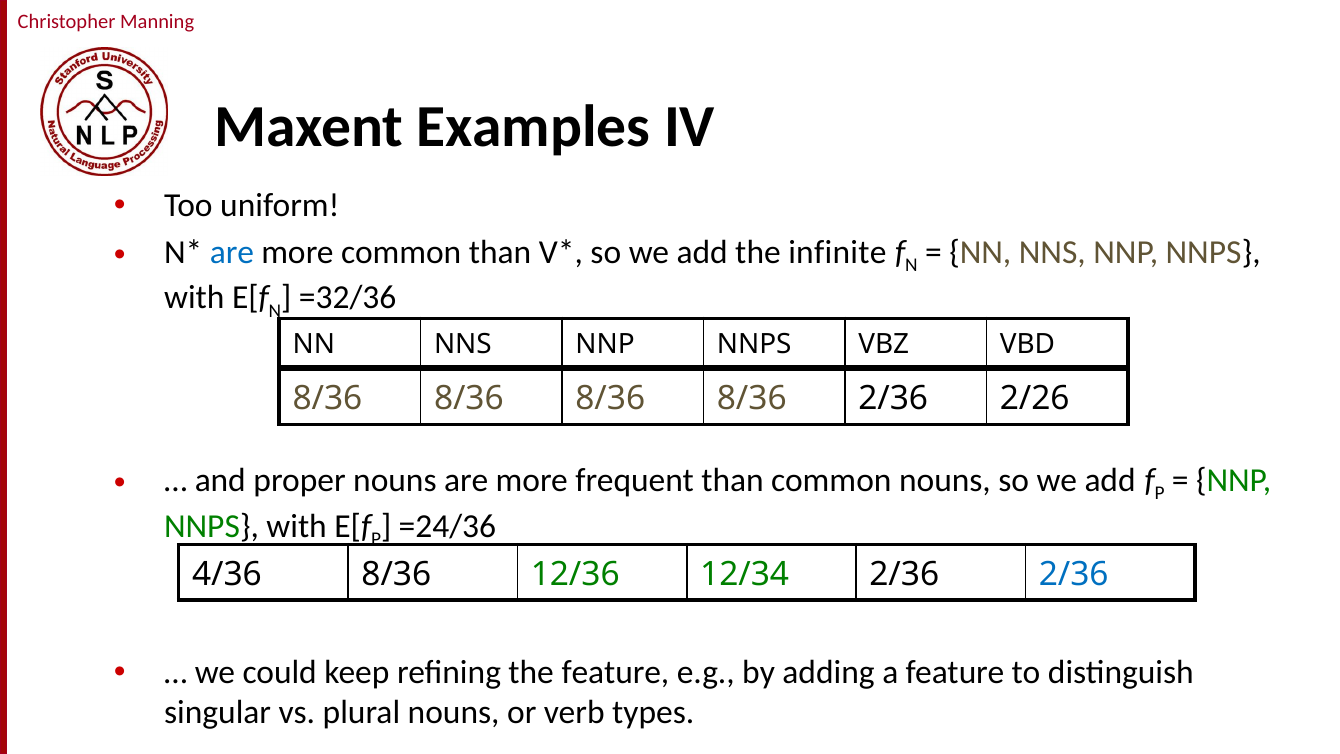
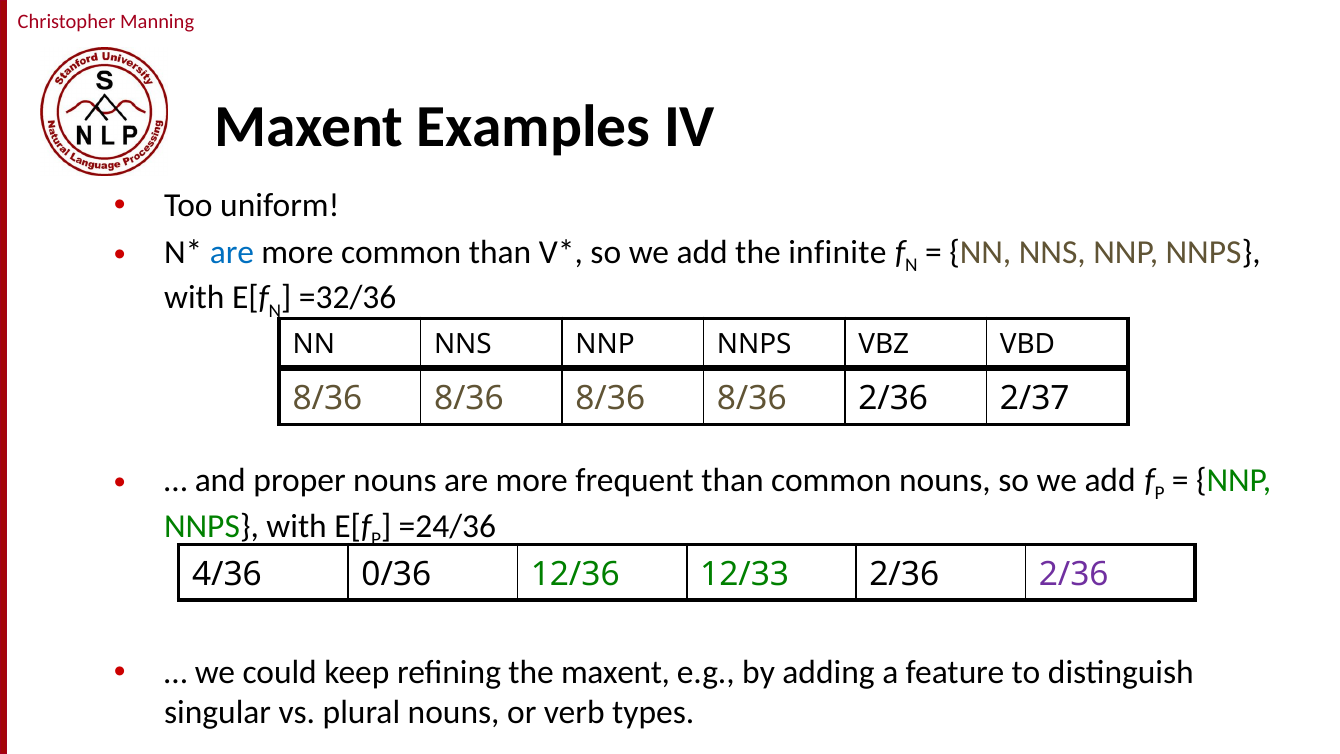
2/26: 2/26 -> 2/37
4/36 8/36: 8/36 -> 0/36
12/34: 12/34 -> 12/33
2/36 at (1074, 574) colour: blue -> purple
the feature: feature -> maxent
